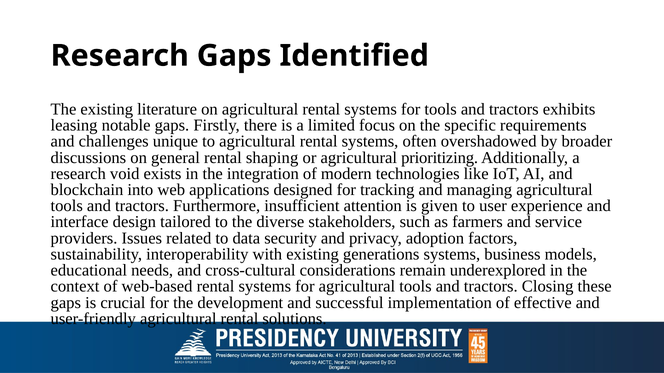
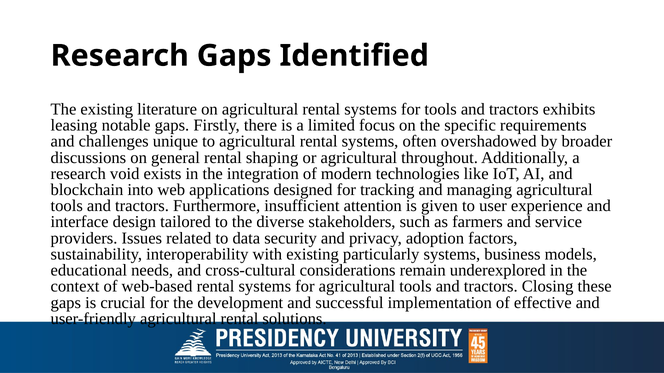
prioritizing: prioritizing -> throughout
generations: generations -> particularly
